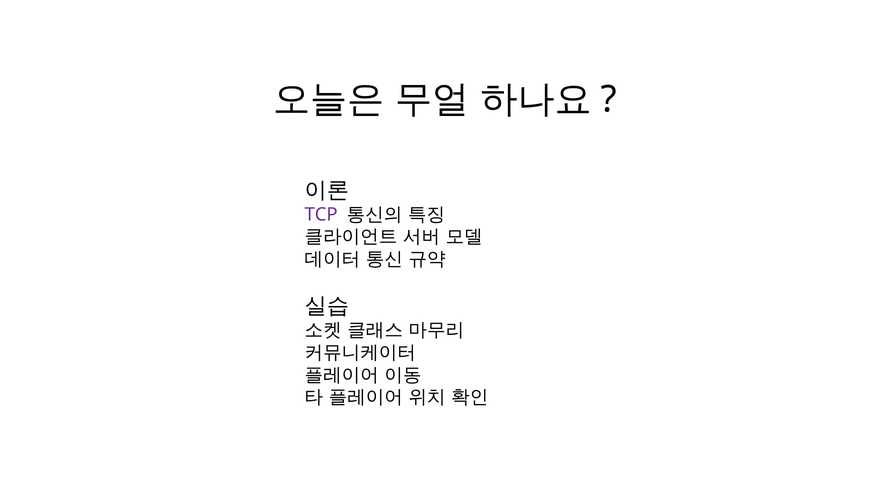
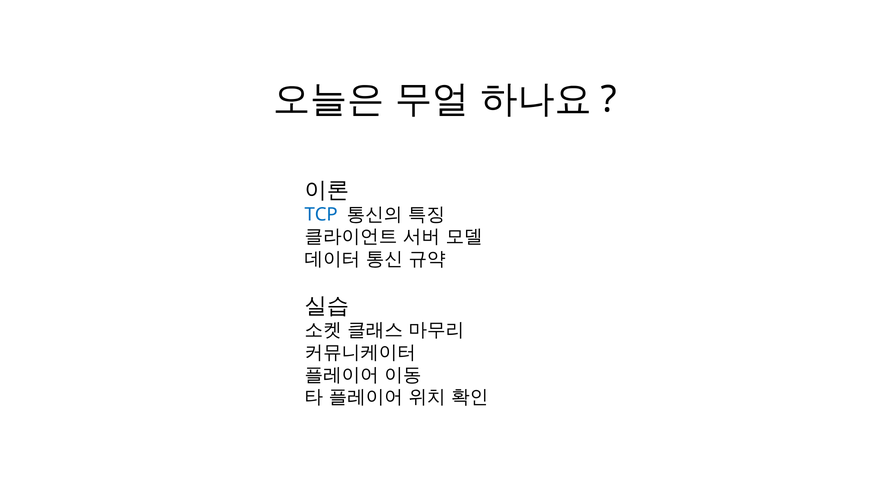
TCP colour: purple -> blue
